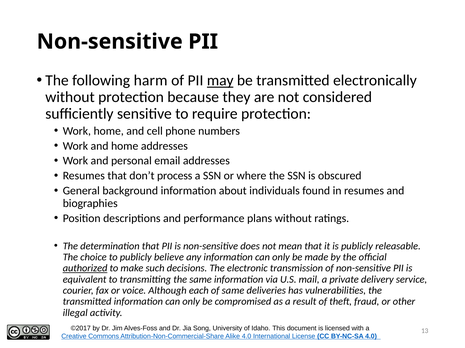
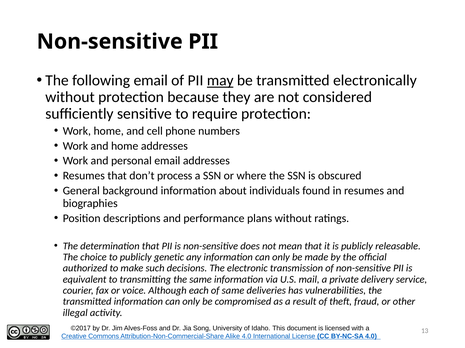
following harm: harm -> email
believe: believe -> genetic
authorized underline: present -> none
